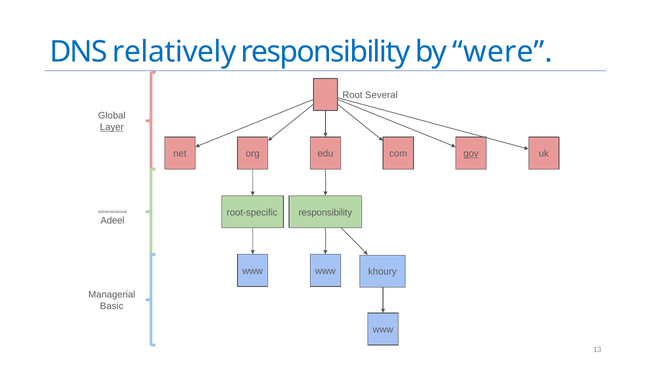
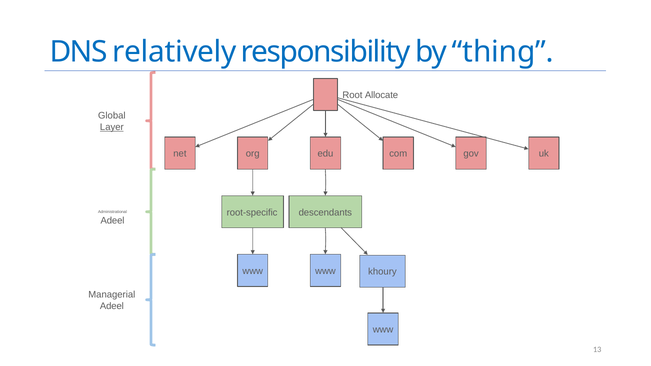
were: were -> thing
Several: Several -> Allocate
gov underline: present -> none
responsibility at (325, 213): responsibility -> descendants
Basic at (112, 306): Basic -> Adeel
